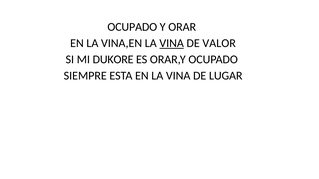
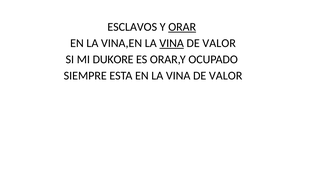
OCUPADO at (132, 27): OCUPADO -> ESCLAVOS
ORAR underline: none -> present
LUGAR at (226, 76): LUGAR -> VALOR
